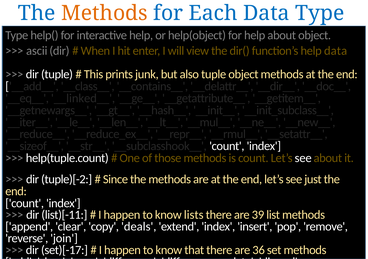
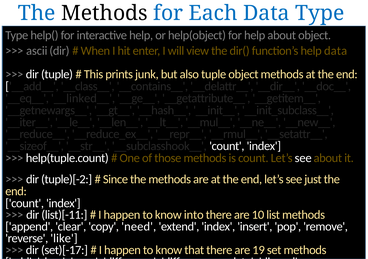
Methods at (104, 13) colour: orange -> black
lists: lists -> into
39: 39 -> 10
deals: deals -> need
join: join -> like
36: 36 -> 19
